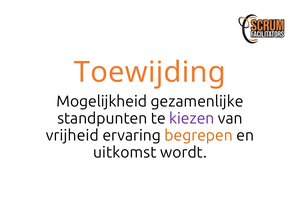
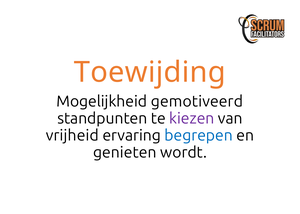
gezamenlijke: gezamenlijke -> gemotiveerd
begrepen colour: orange -> blue
uitkomst: uitkomst -> genieten
